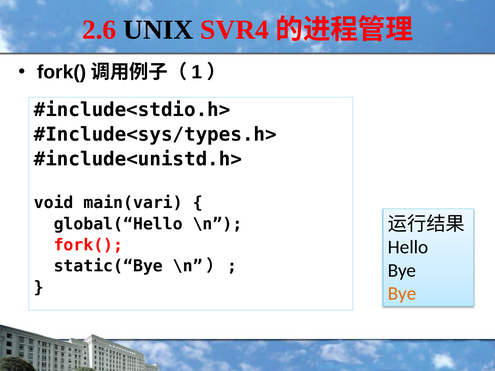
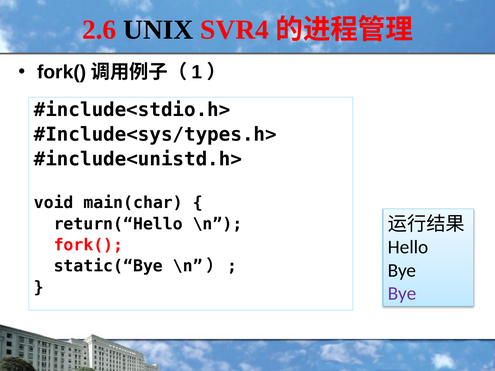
main(vari: main(vari -> main(char
global(“Hello: global(“Hello -> return(“Hello
Bye at (402, 294) colour: orange -> purple
